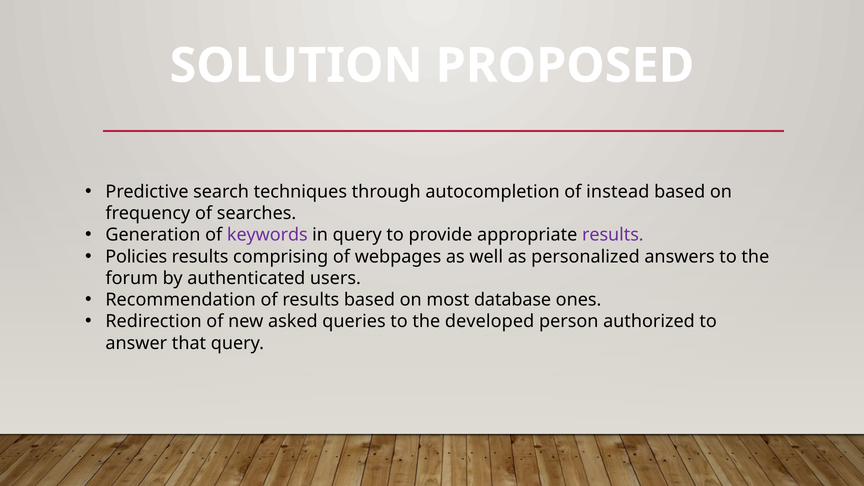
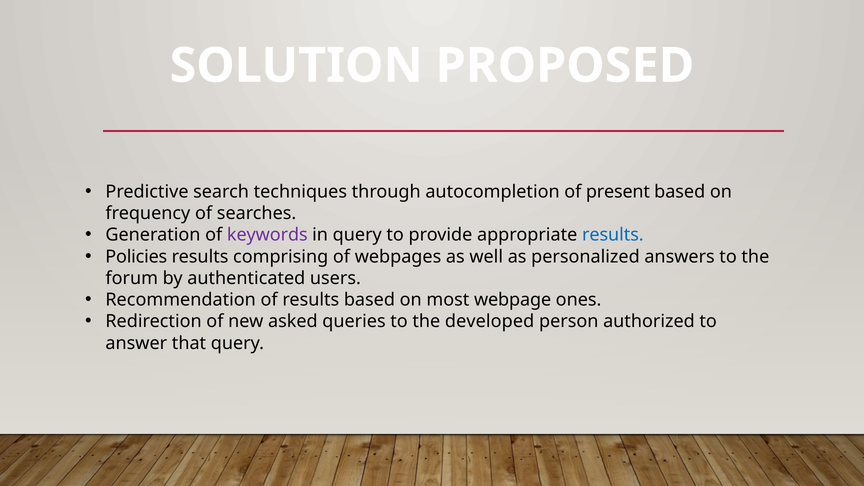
instead: instead -> present
results at (613, 235) colour: purple -> blue
database: database -> webpage
